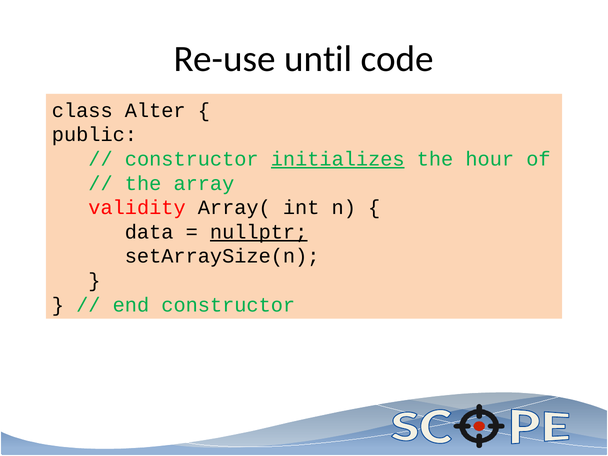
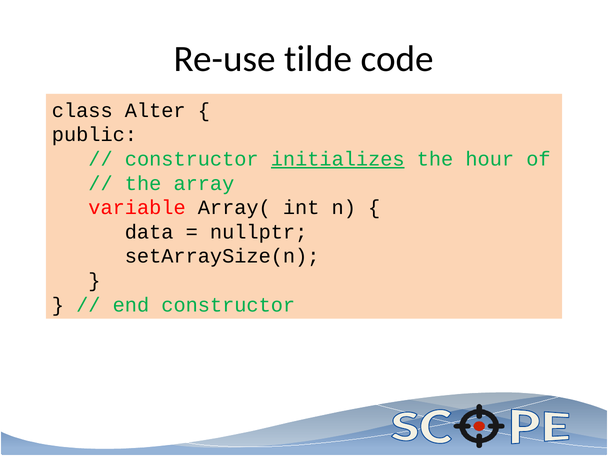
until: until -> tilde
validity: validity -> variable
nullptr underline: present -> none
